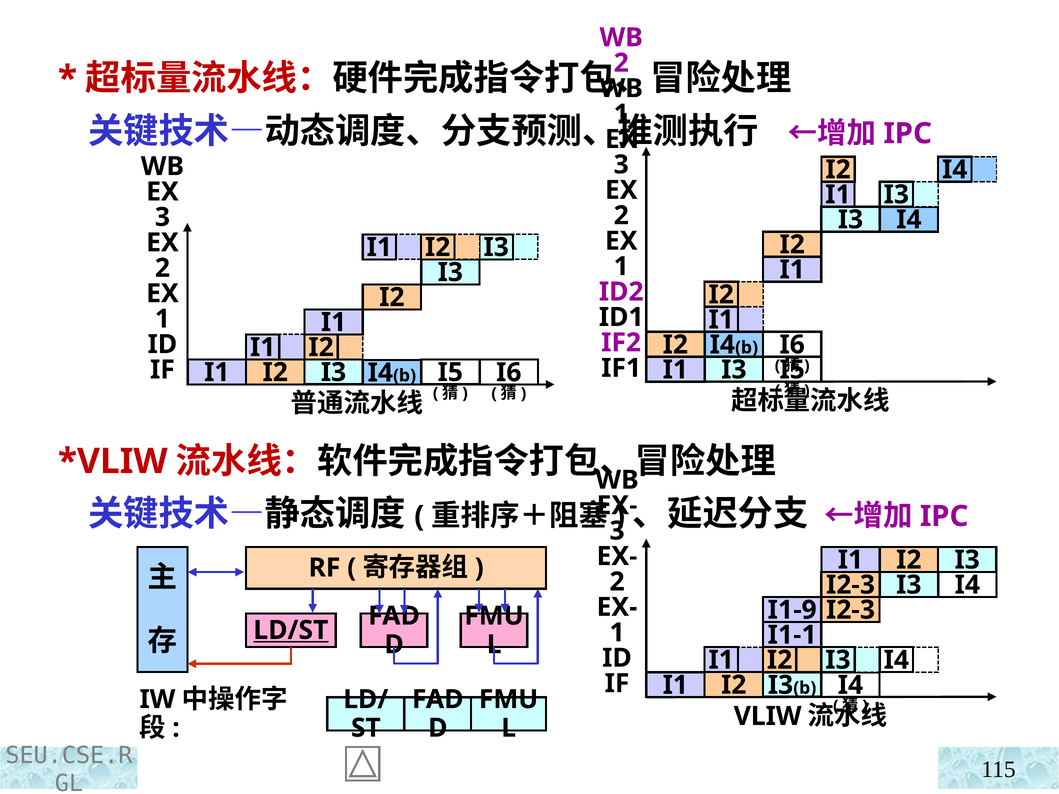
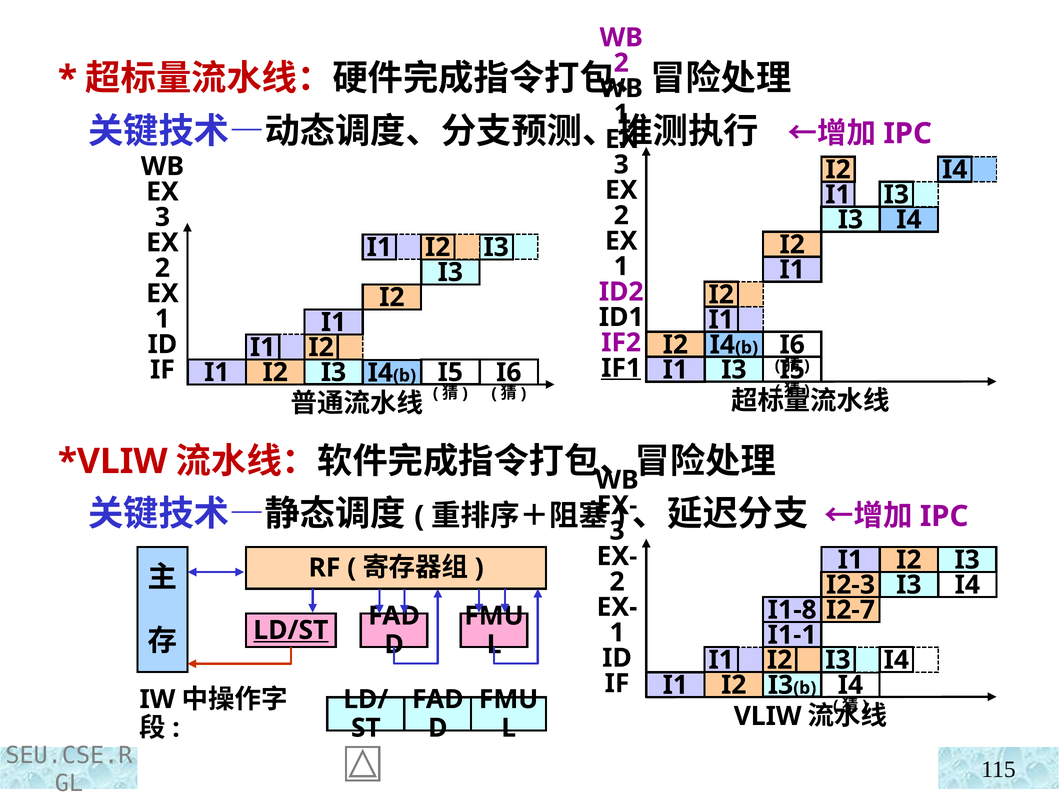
IF1 underline: none -> present
I1-9: I1-9 -> I1-8
I2-3 at (851, 610): I2-3 -> I2-7
